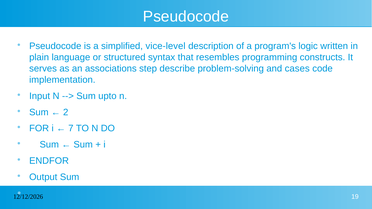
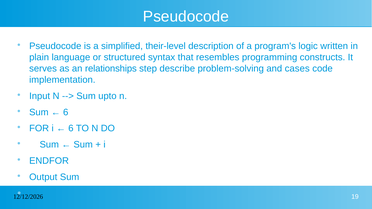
vice-level: vice-level -> their-level
associations: associations -> relationships
2 at (66, 112): 2 -> 6
7 at (71, 129): 7 -> 6
